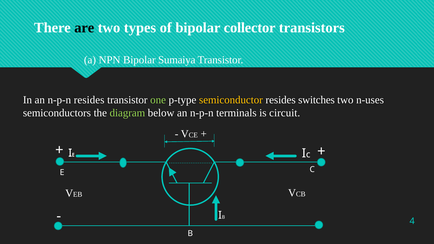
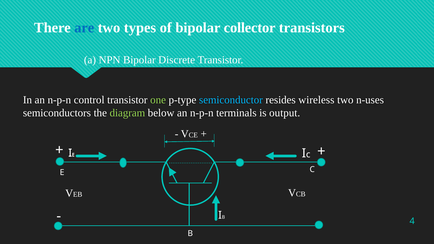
are colour: black -> blue
Sumaiya: Sumaiya -> Discrete
n-p-n resides: resides -> control
semiconductor colour: yellow -> light blue
switches: switches -> wireless
circuit: circuit -> output
